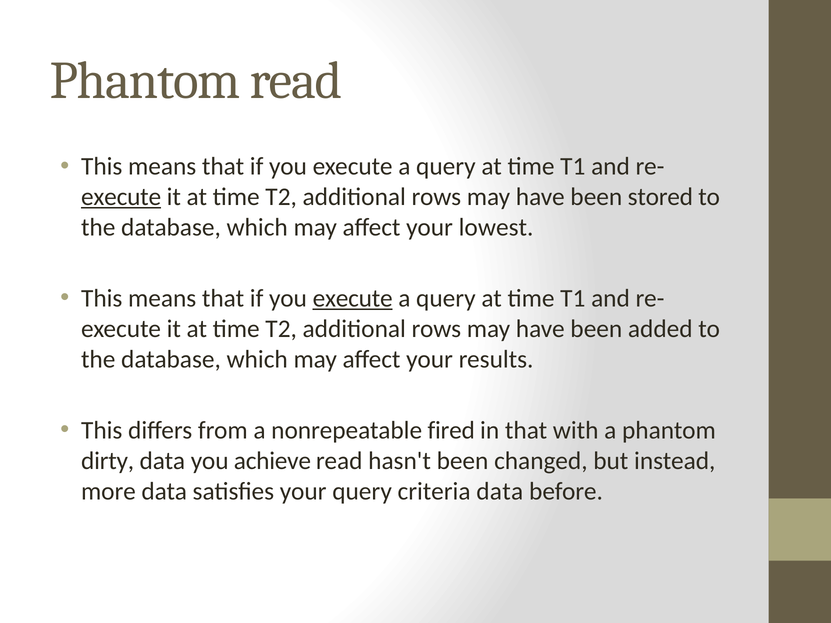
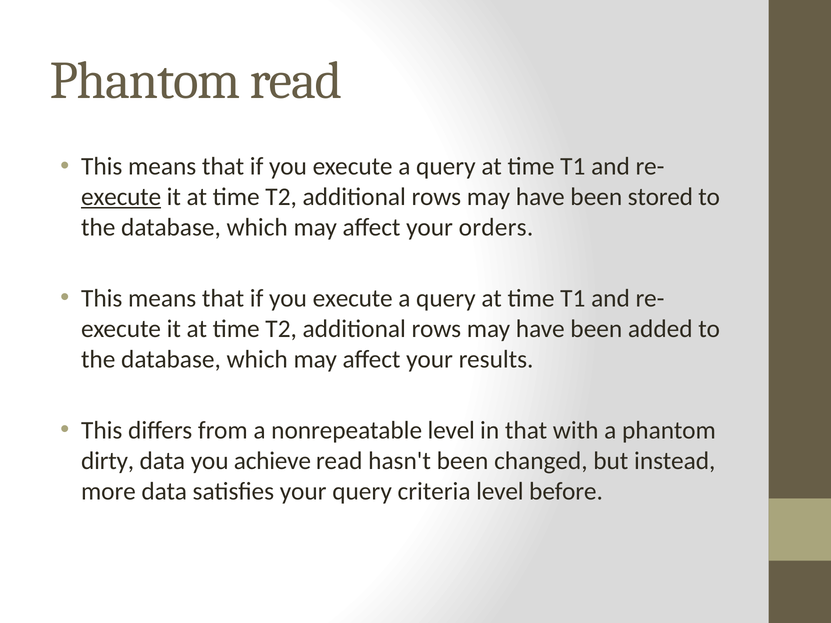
lowest: lowest -> orders
execute at (353, 299) underline: present -> none
nonrepeatable fired: fired -> level
criteria data: data -> level
